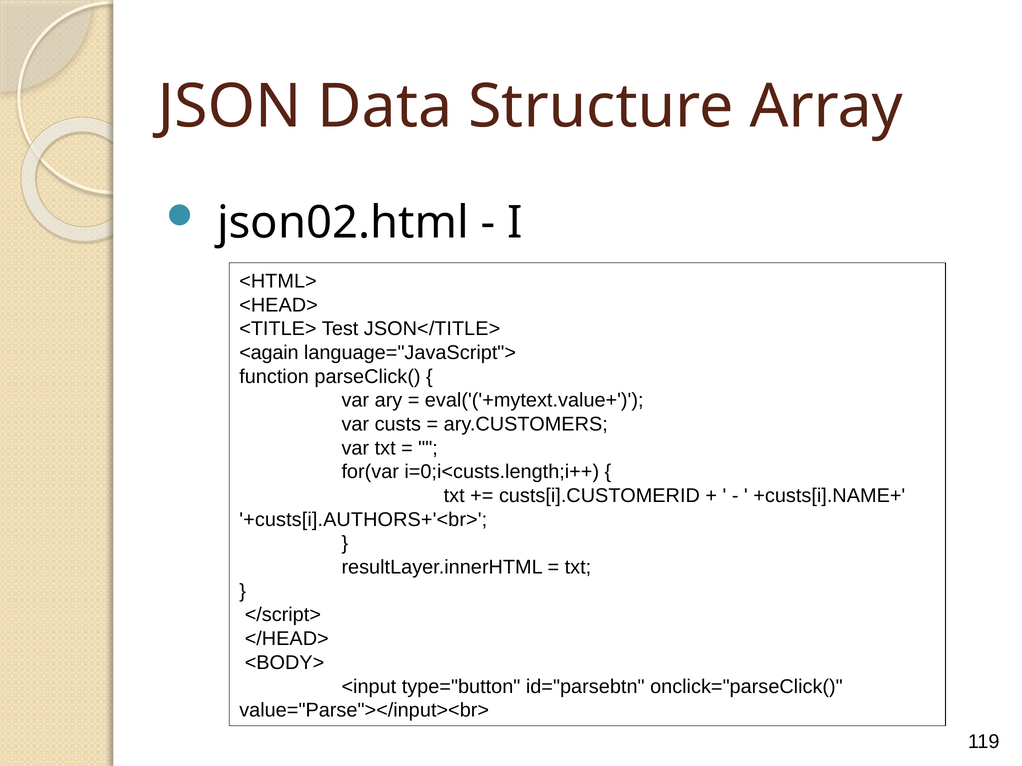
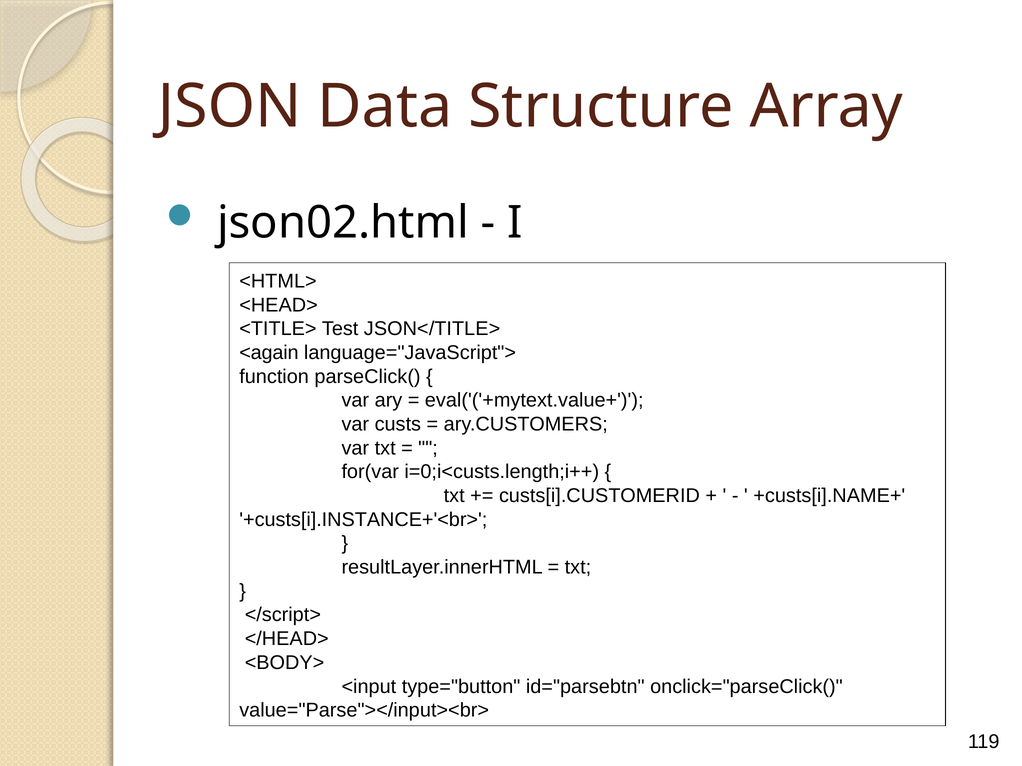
+custs[i].AUTHORS+'<br>: +custs[i].AUTHORS+'<br> -> +custs[i].INSTANCE+'<br>
